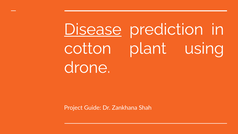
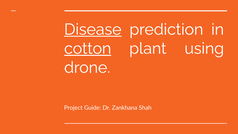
cotton underline: none -> present
